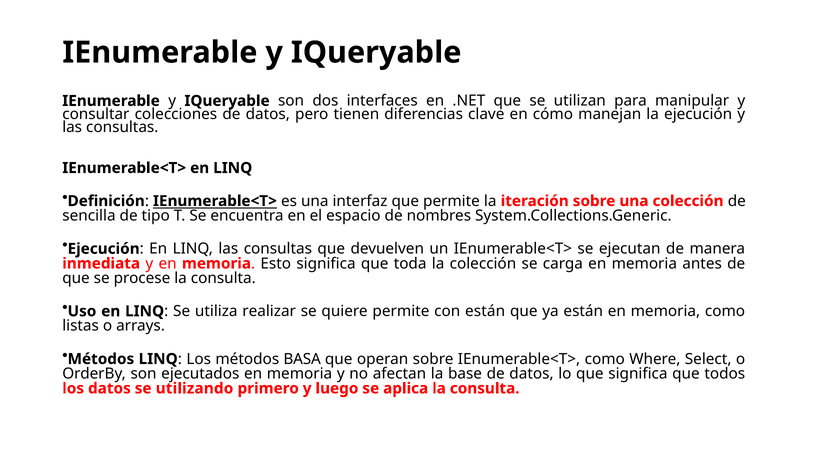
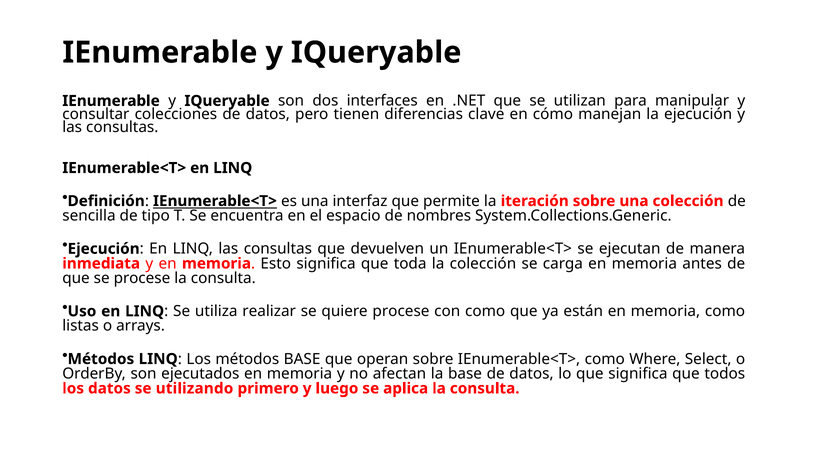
quiere permite: permite -> procese
con están: están -> como
métodos BASA: BASA -> BASE
